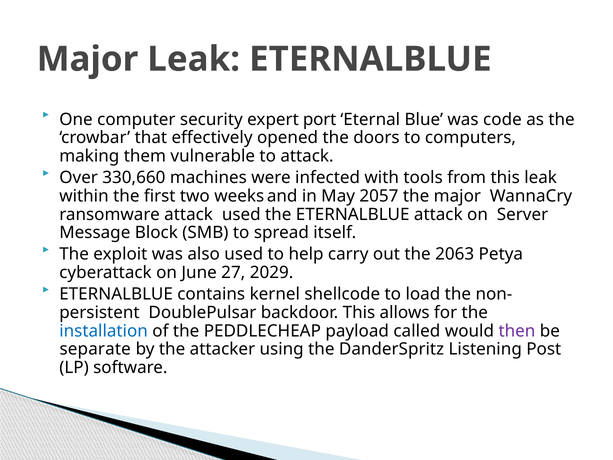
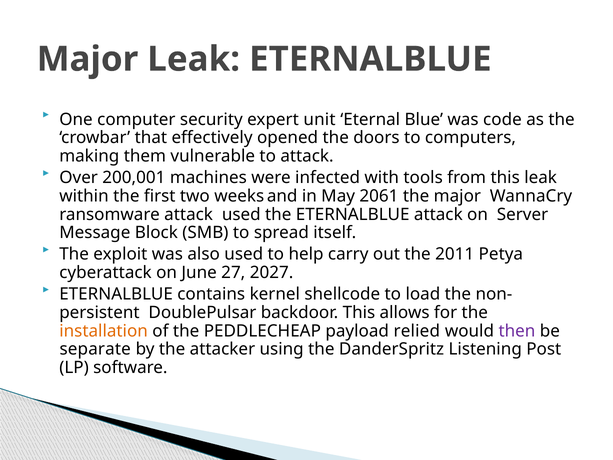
port: port -> unit
330,660: 330,660 -> 200,001
2057: 2057 -> 2061
2063: 2063 -> 2011
2029: 2029 -> 2027
installation colour: blue -> orange
called: called -> relied
